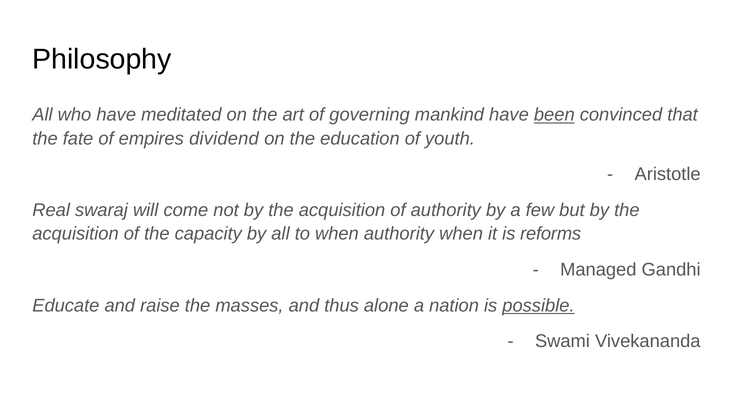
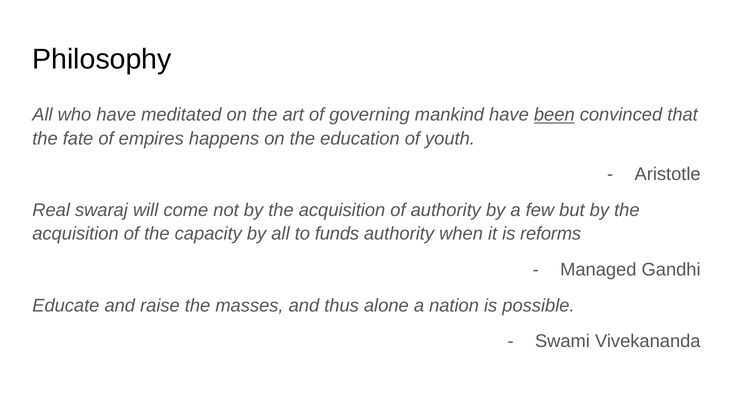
dividend: dividend -> happens
to when: when -> funds
possible underline: present -> none
